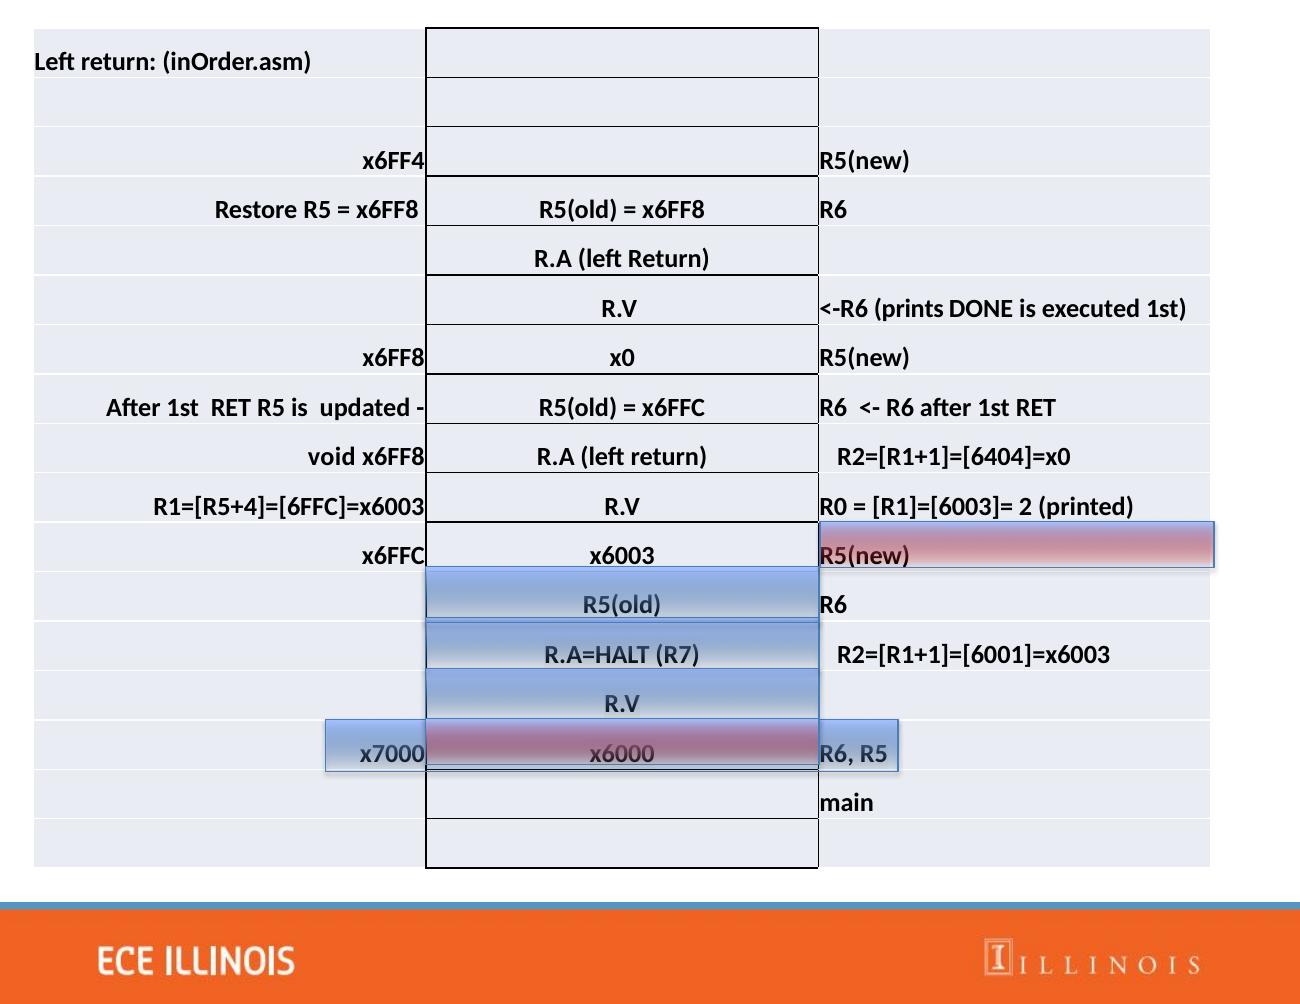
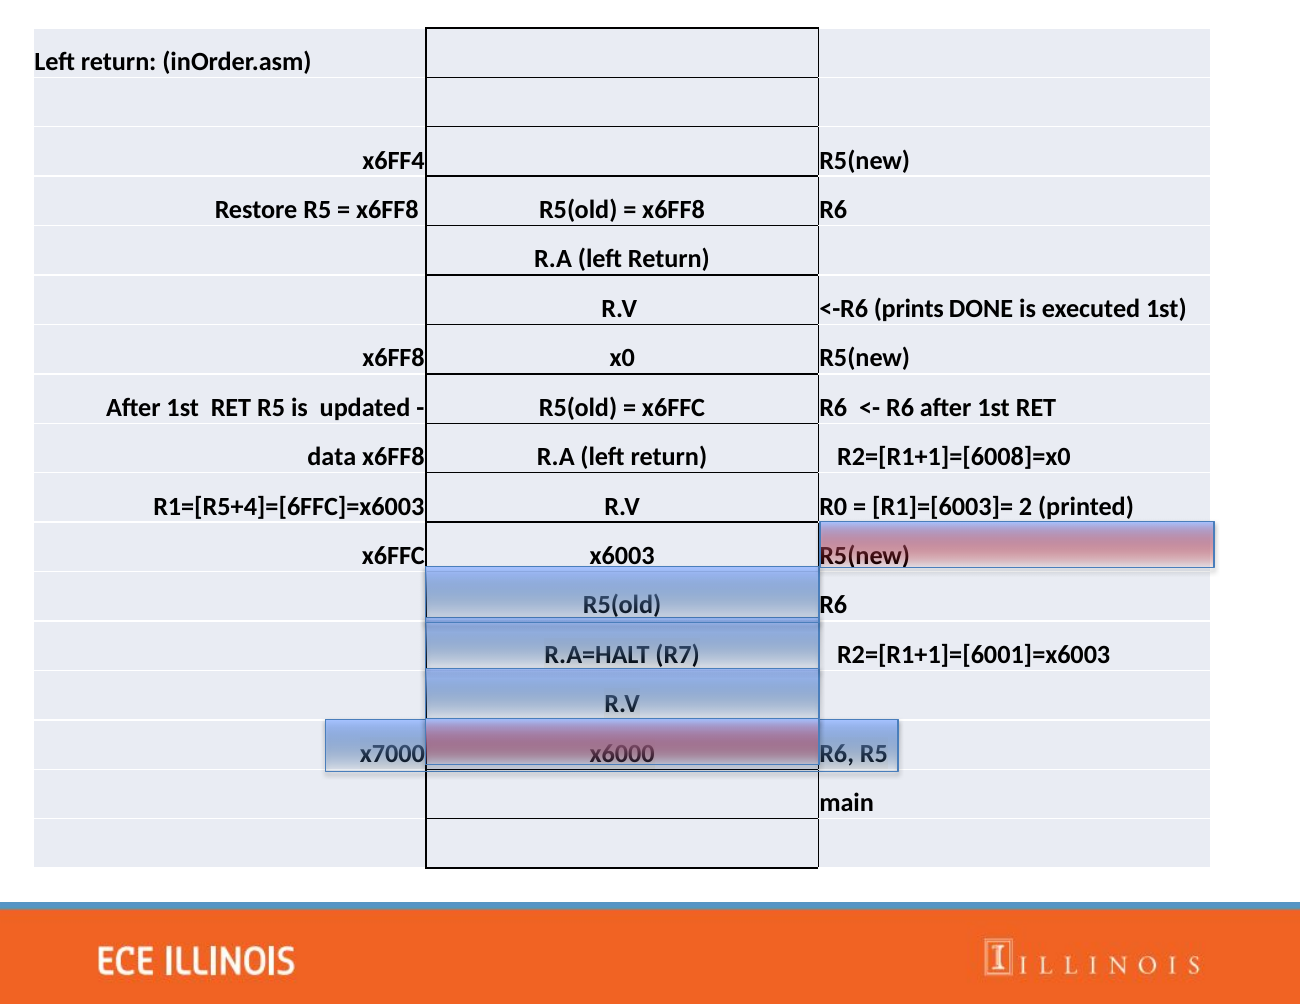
void: void -> data
R2=[R1+1]=[6404]=x0: R2=[R1+1]=[6404]=x0 -> R2=[R1+1]=[6008]=x0
